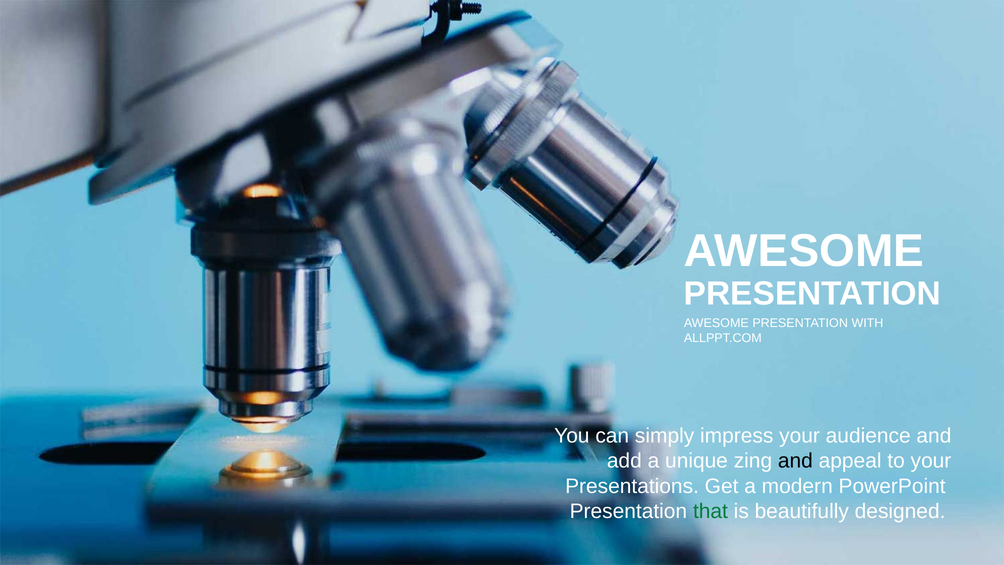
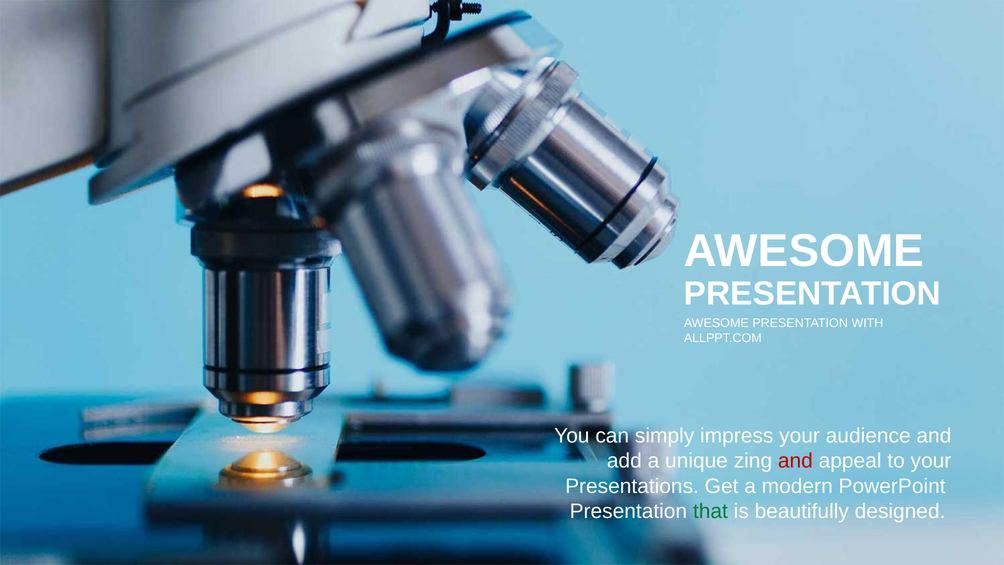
and at (795, 461) colour: black -> red
